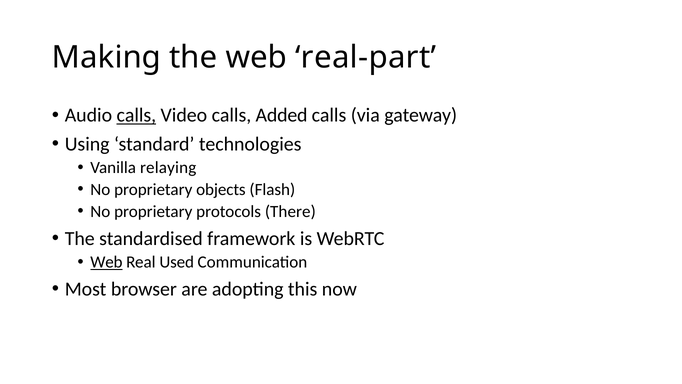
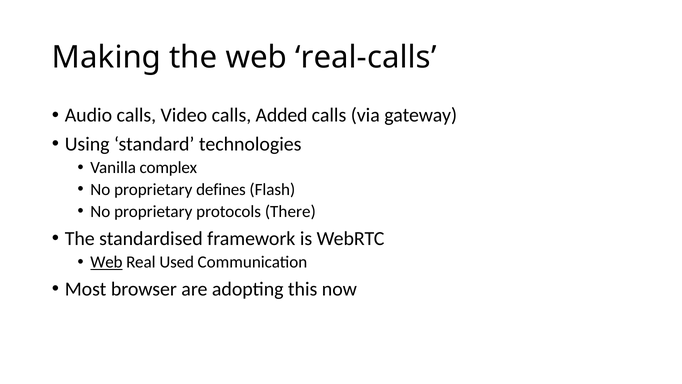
real-part: real-part -> real-calls
calls at (136, 115) underline: present -> none
relaying: relaying -> complex
objects: objects -> defines
